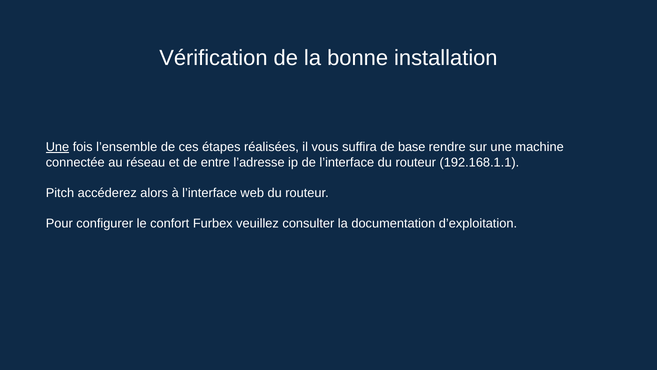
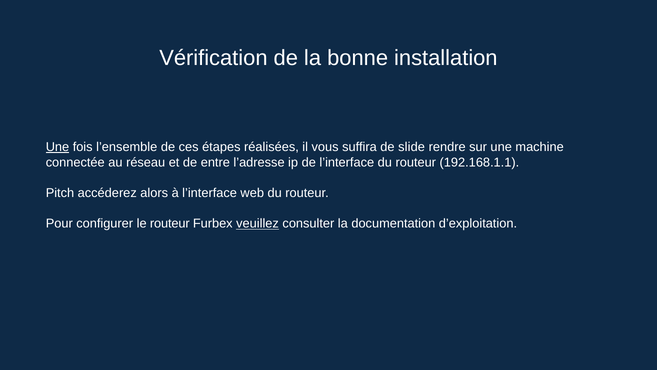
base: base -> slide
le confort: confort -> routeur
veuillez underline: none -> present
